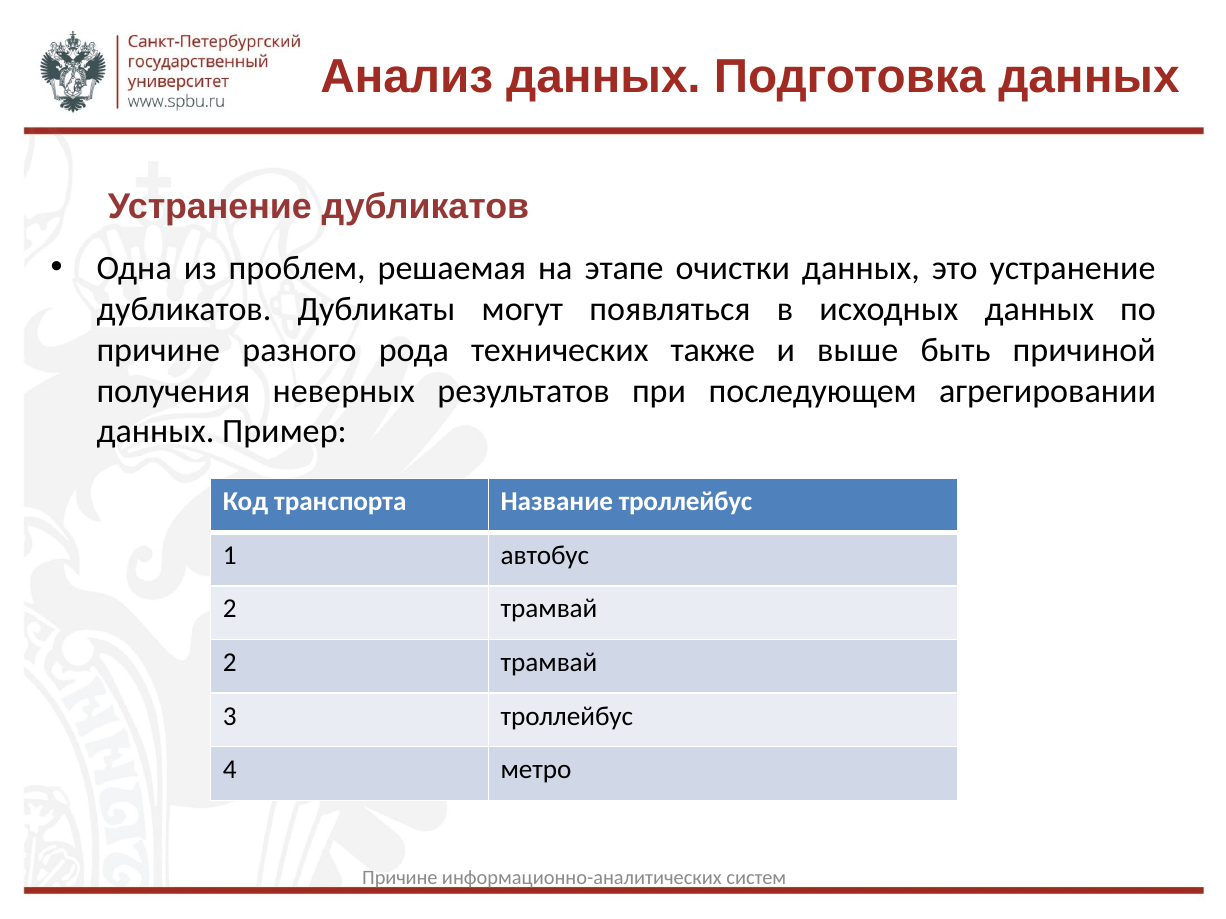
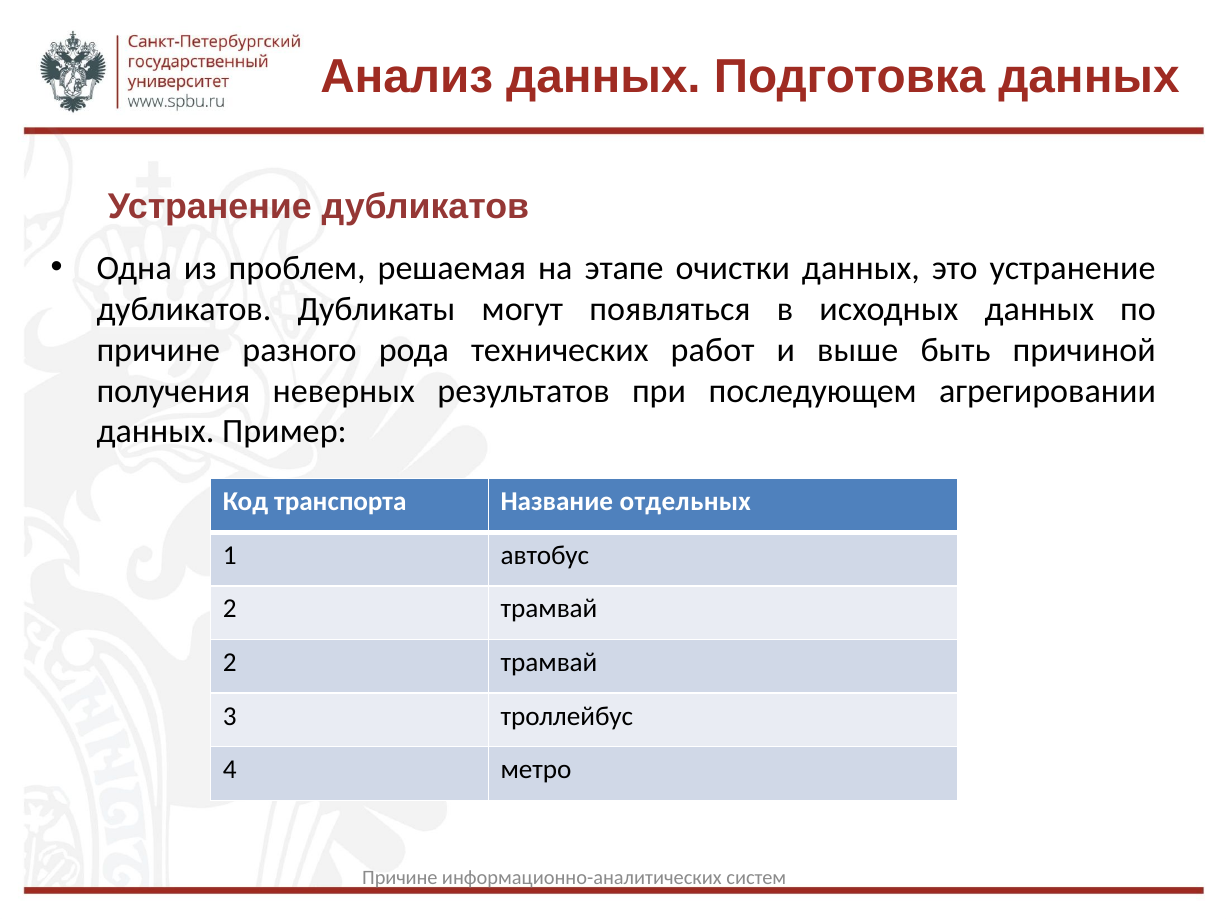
также: также -> работ
Название троллейбус: троллейбус -> отдельных
